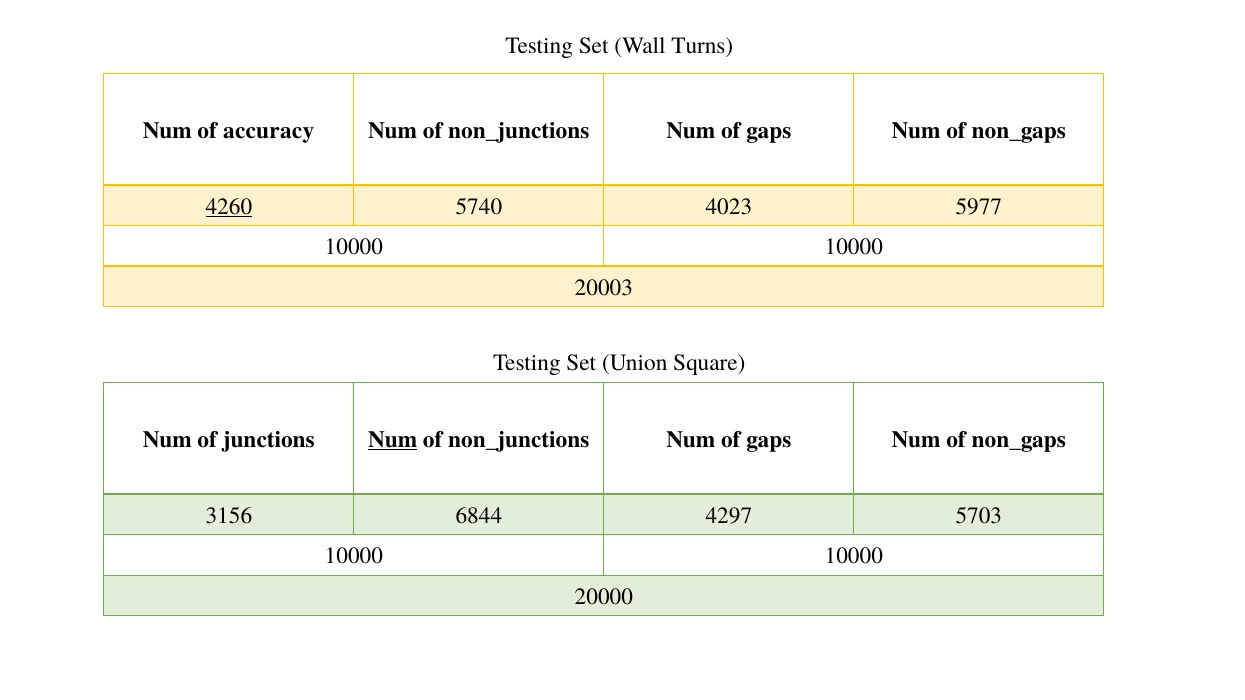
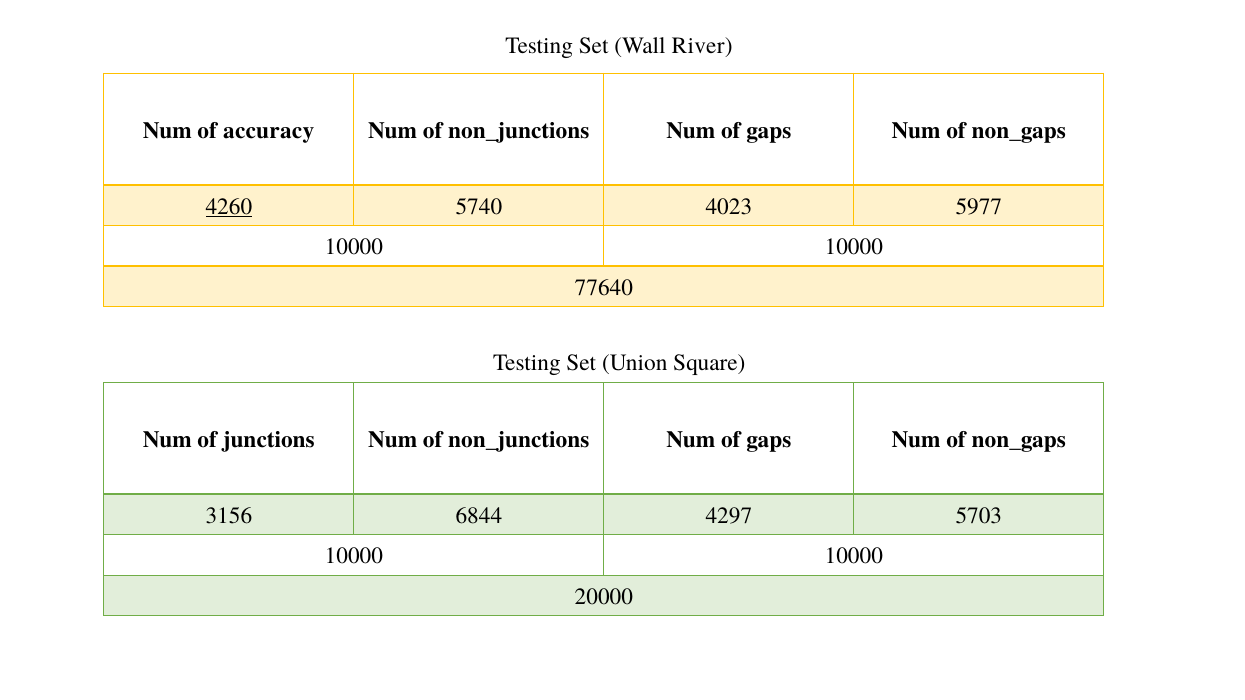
Turns: Turns -> River
20003: 20003 -> 77640
Num at (393, 440) underline: present -> none
